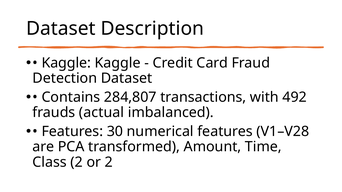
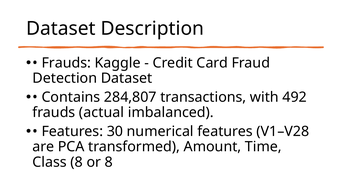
Kaggle at (66, 63): Kaggle -> Frauds
Class 2: 2 -> 8
or 2: 2 -> 8
